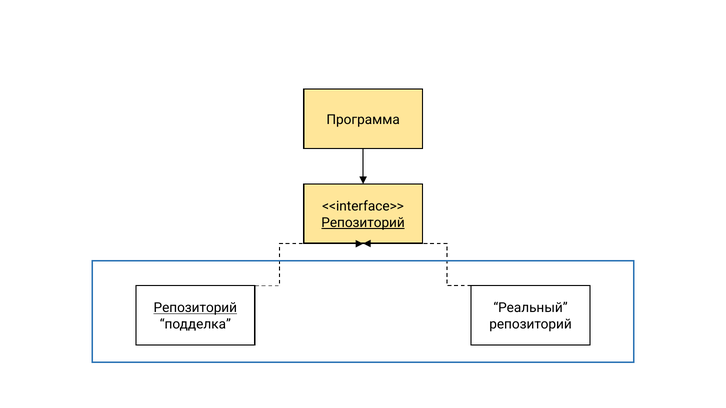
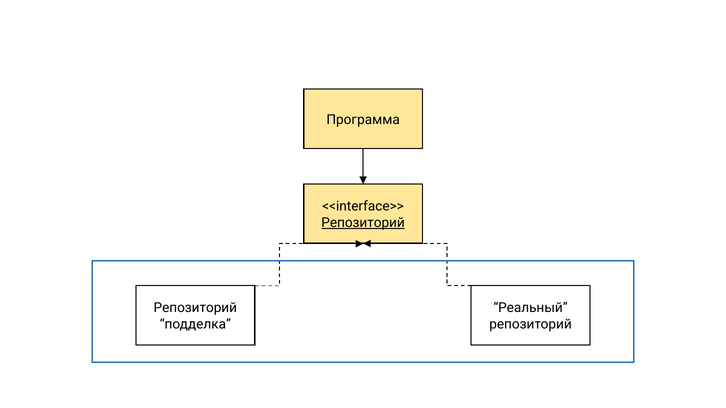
Репозиторий at (195, 308) underline: present -> none
